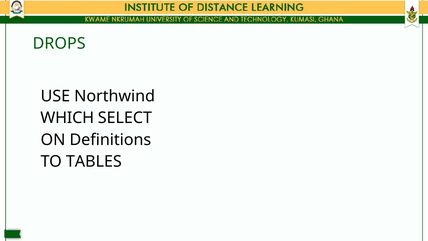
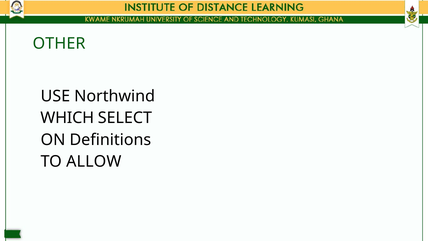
DROPS: DROPS -> OTHER
TABLES: TABLES -> ALLOW
